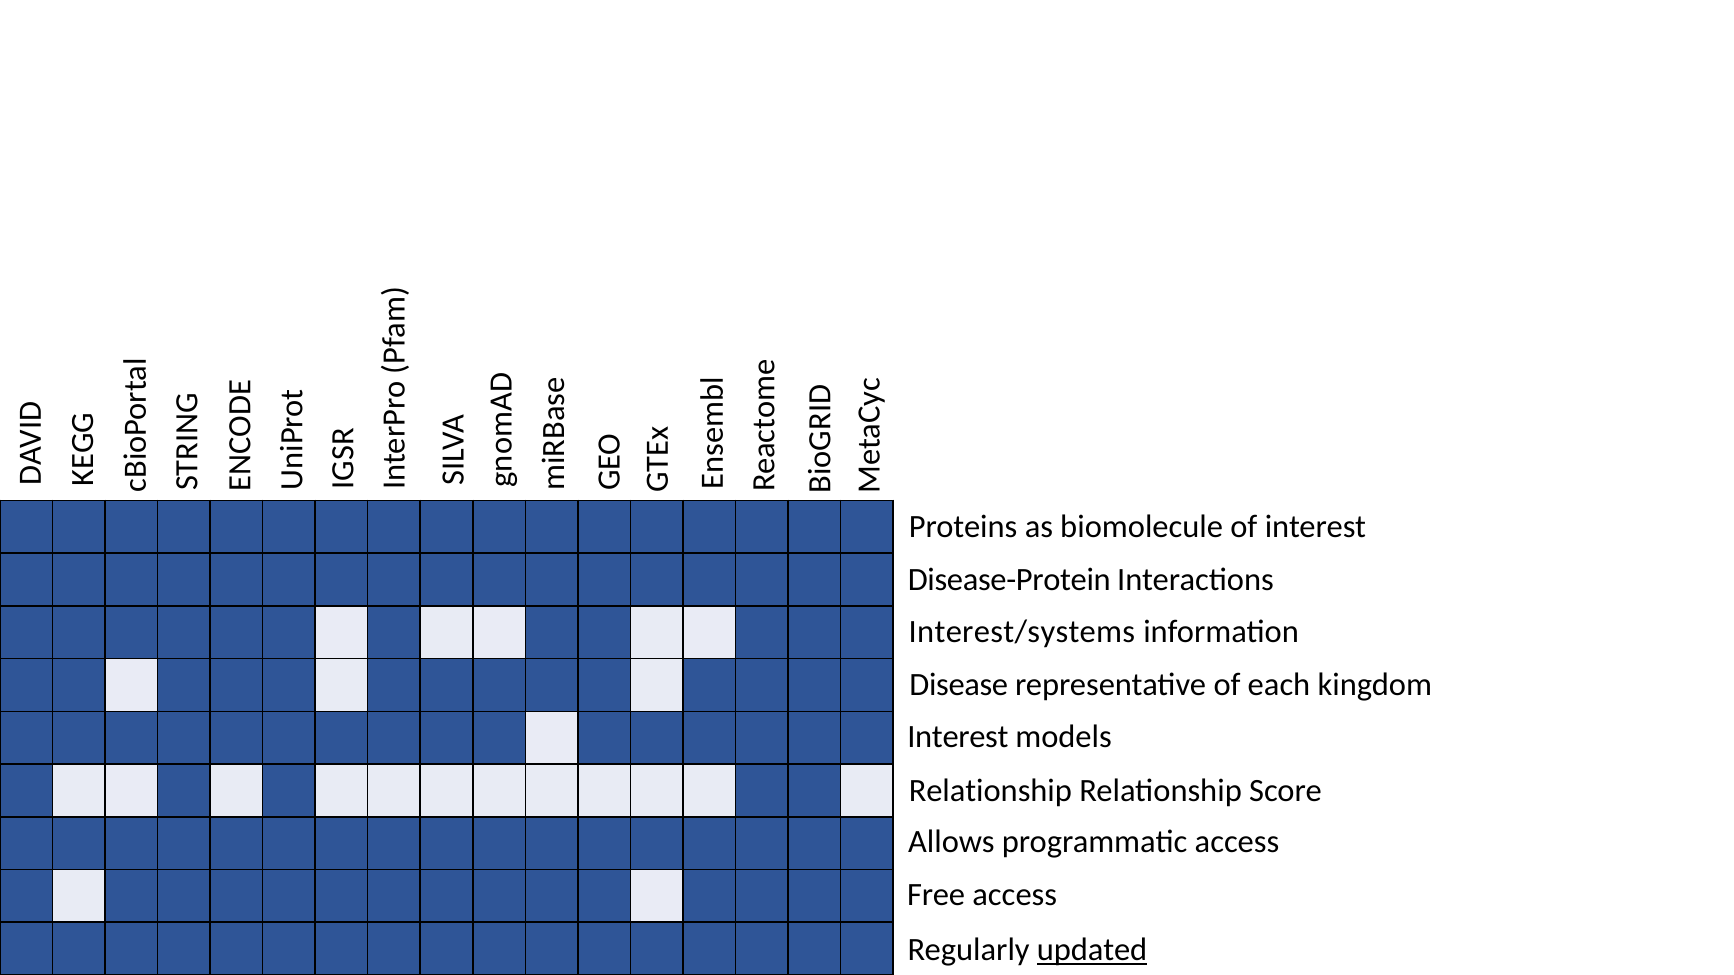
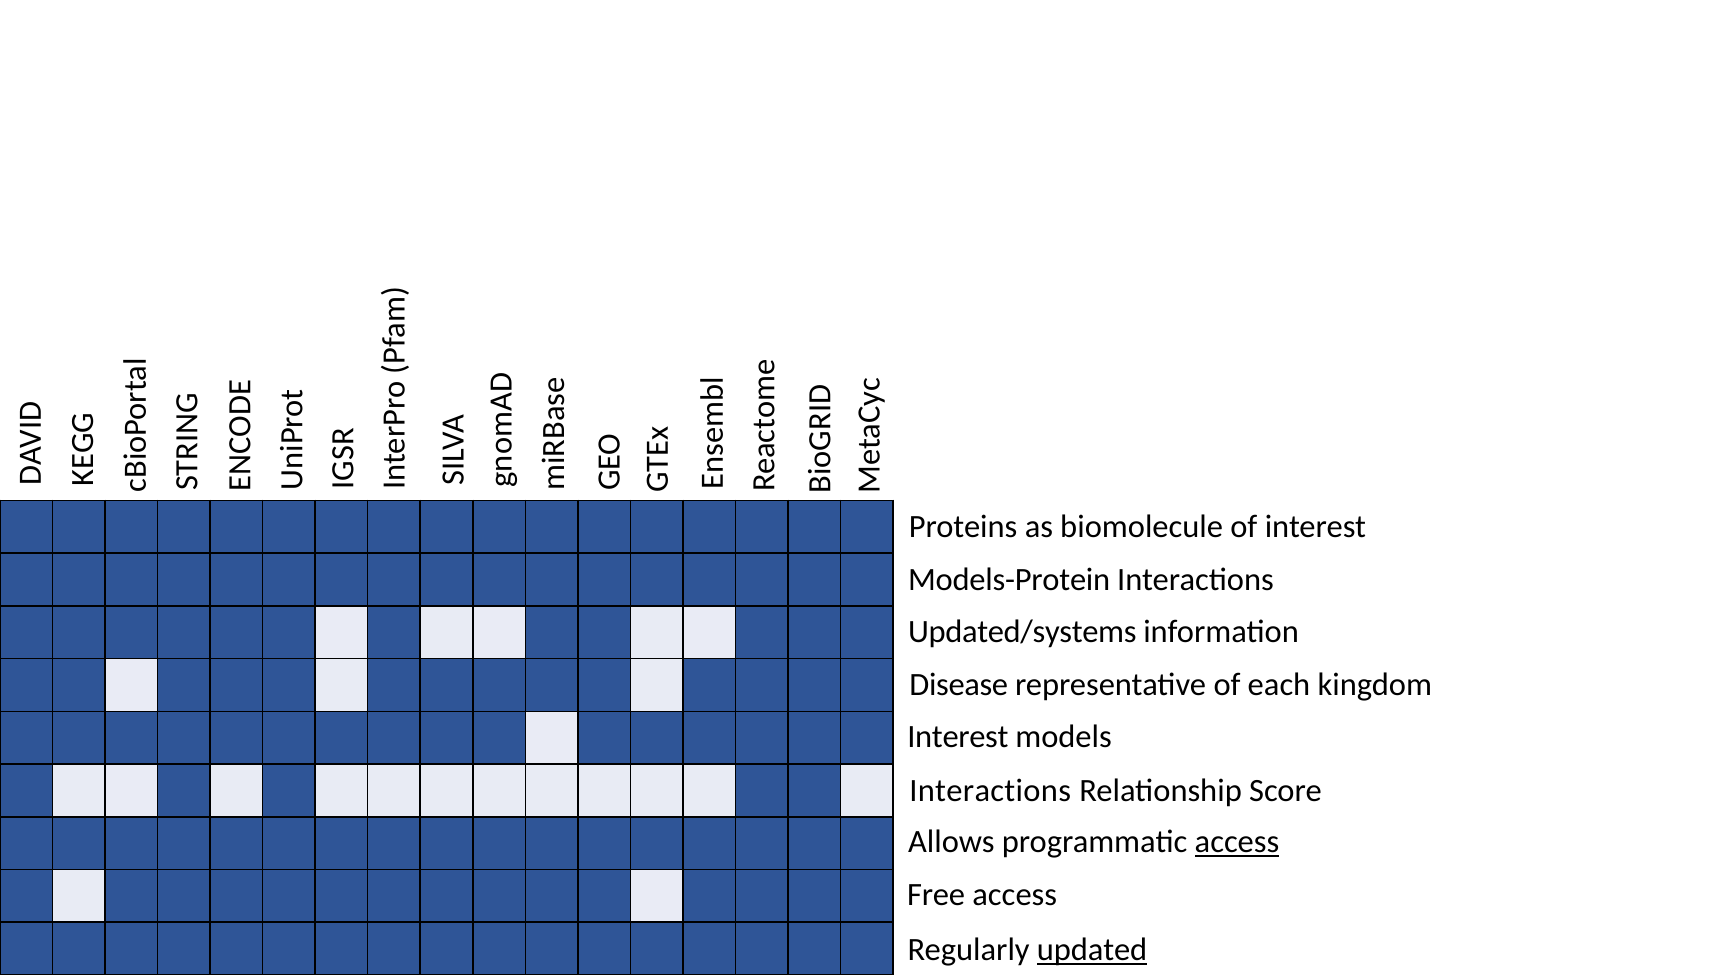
Disease-Protein: Disease-Protein -> Models-Protein
Interest/systems: Interest/systems -> Updated/systems
Relationship at (990, 791): Relationship -> Interactions
access at (1237, 842) underline: none -> present
